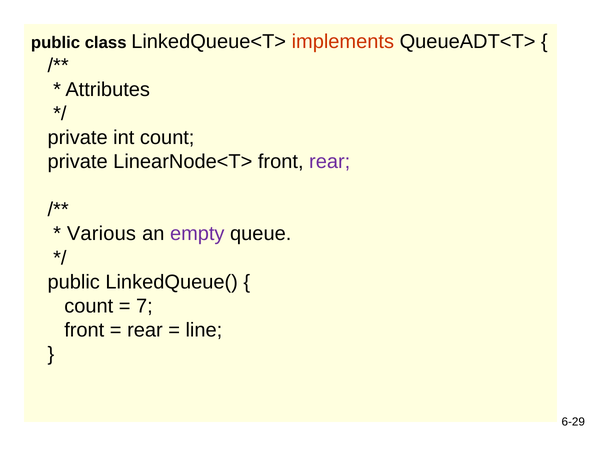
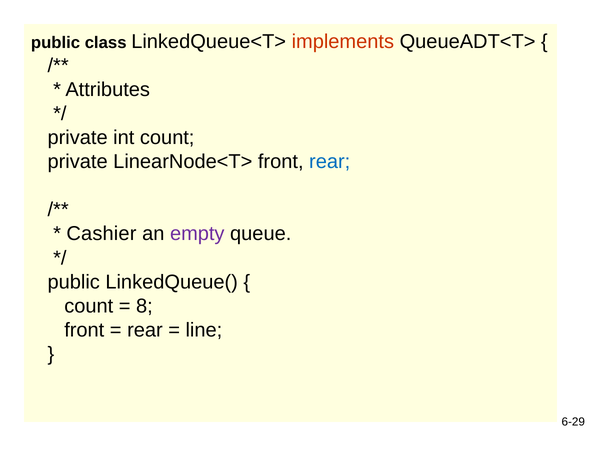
rear at (330, 162) colour: purple -> blue
Various: Various -> Cashier
7: 7 -> 8
